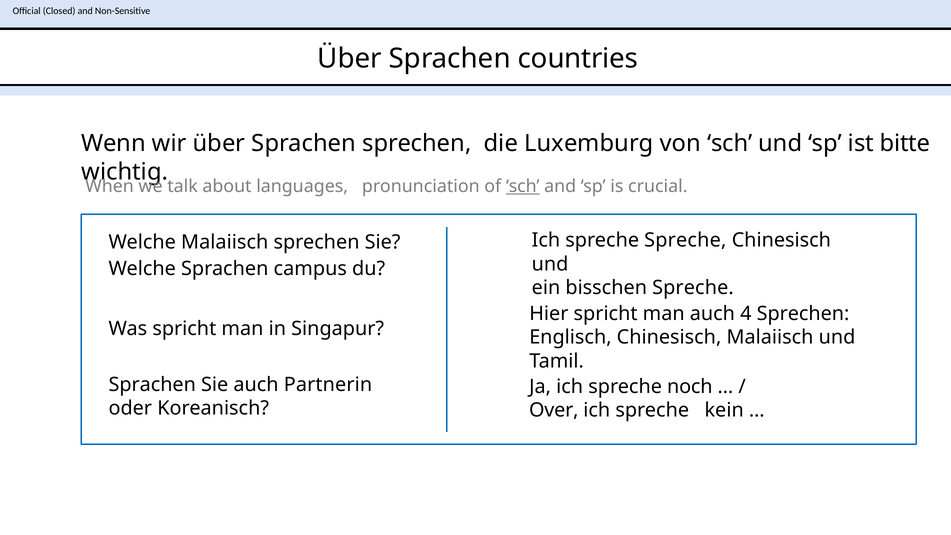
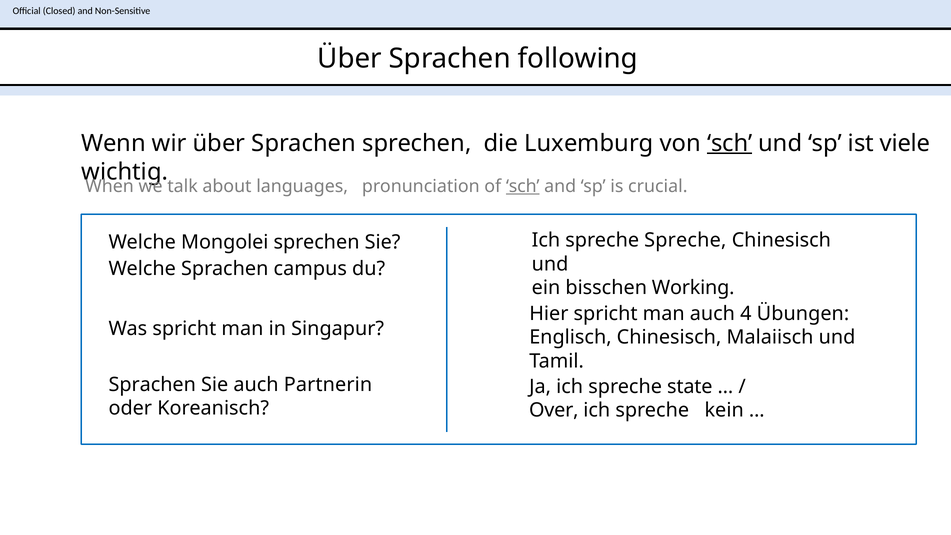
countries: countries -> following
sch at (730, 143) underline: none -> present
bitte: bitte -> viele
Welche Malaiisch: Malaiisch -> Mongolei
bisschen Spreche: Spreche -> Working
4 Sprechen: Sprechen -> Übungen
noch: noch -> state
